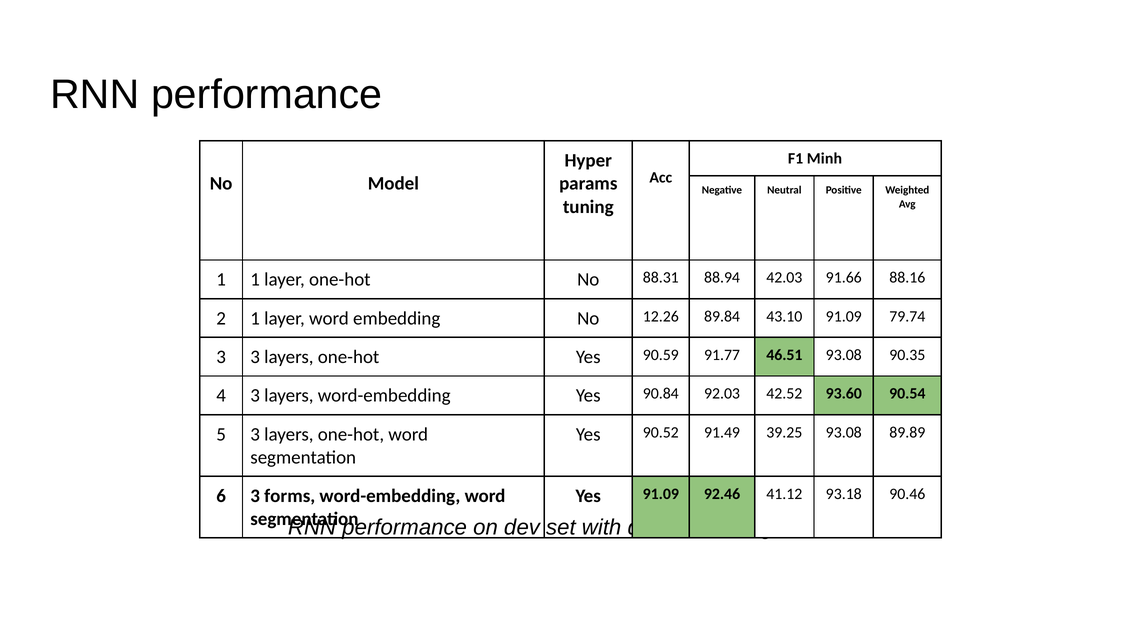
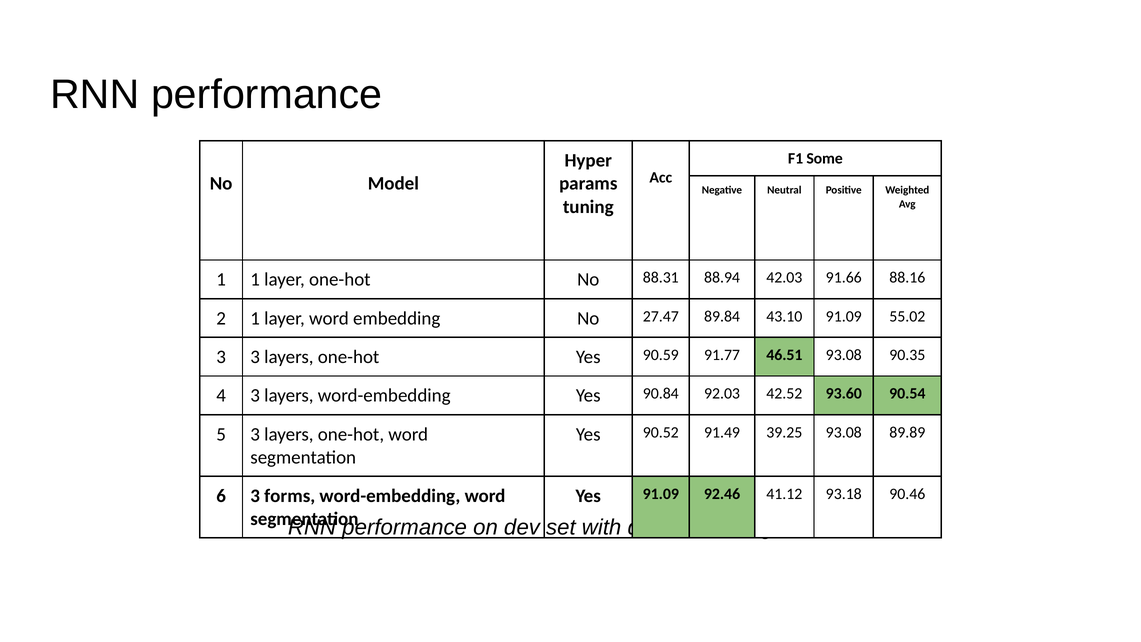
Minh: Minh -> Some
12.26: 12.26 -> 27.47
79.74: 79.74 -> 55.02
